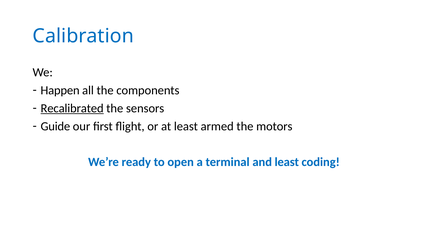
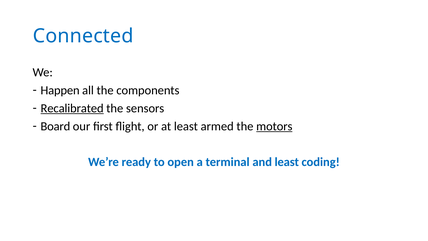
Calibration: Calibration -> Connected
Guide: Guide -> Board
motors underline: none -> present
